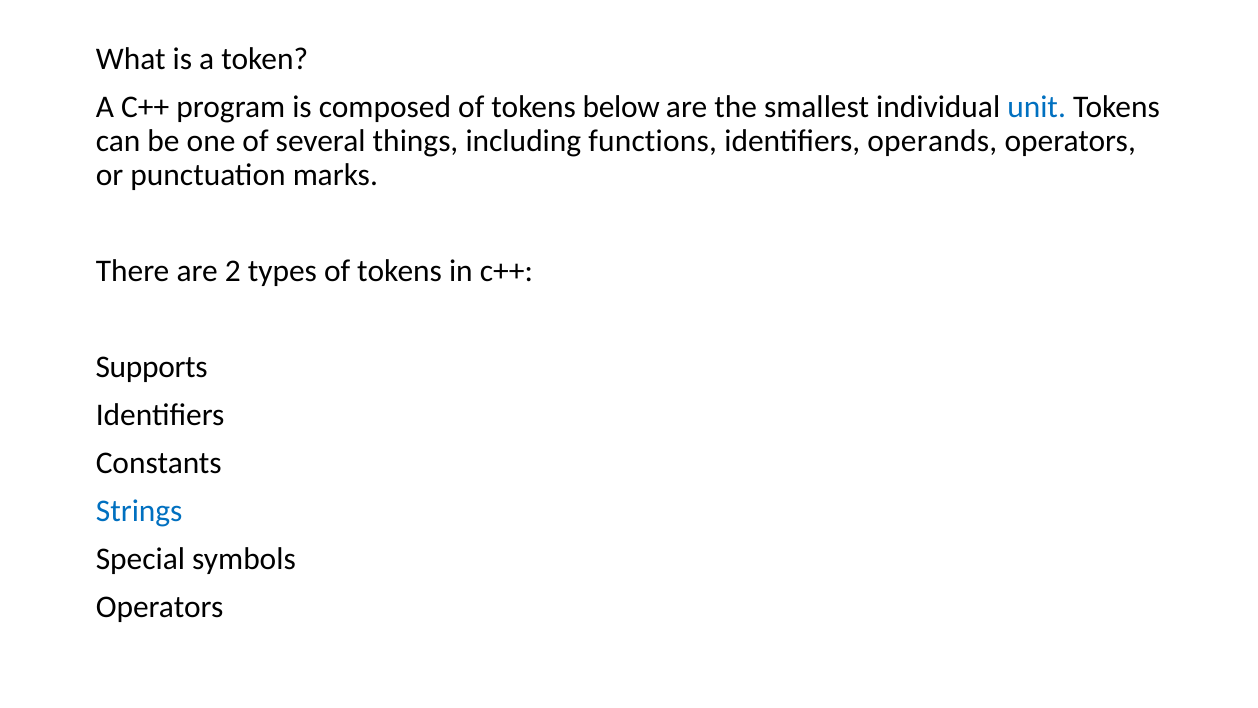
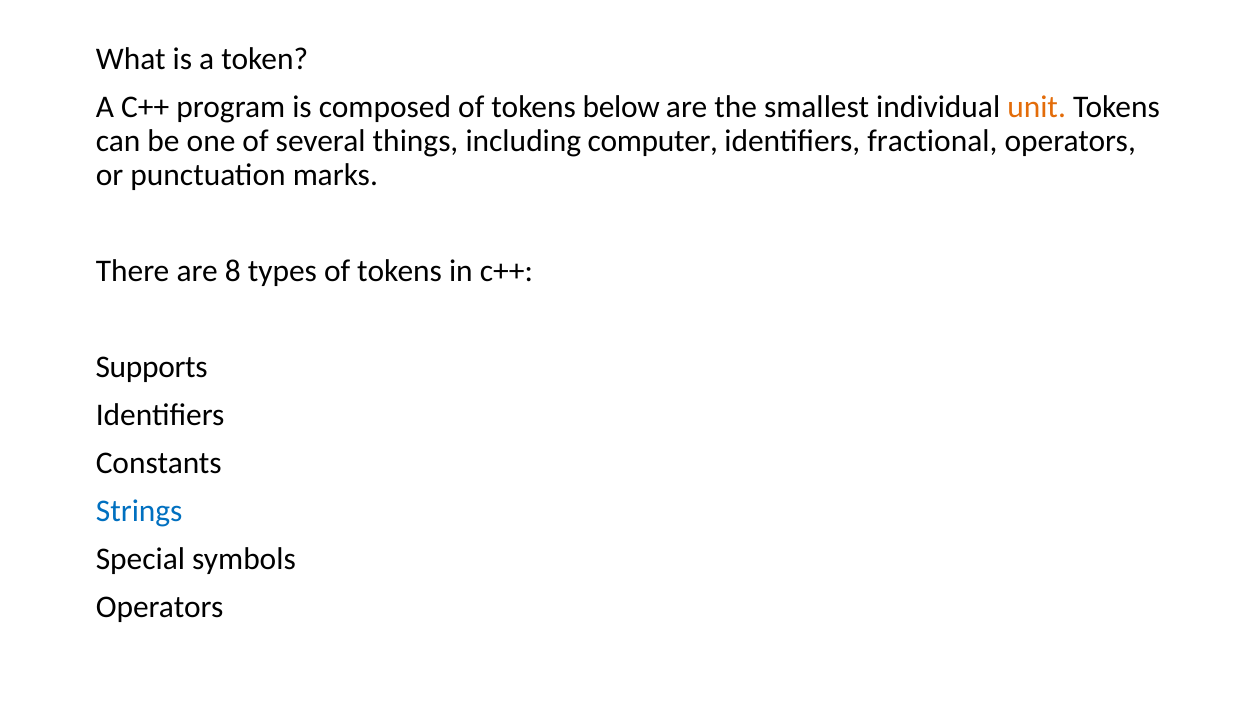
unit colour: blue -> orange
functions: functions -> computer
operands: operands -> fractional
2: 2 -> 8
